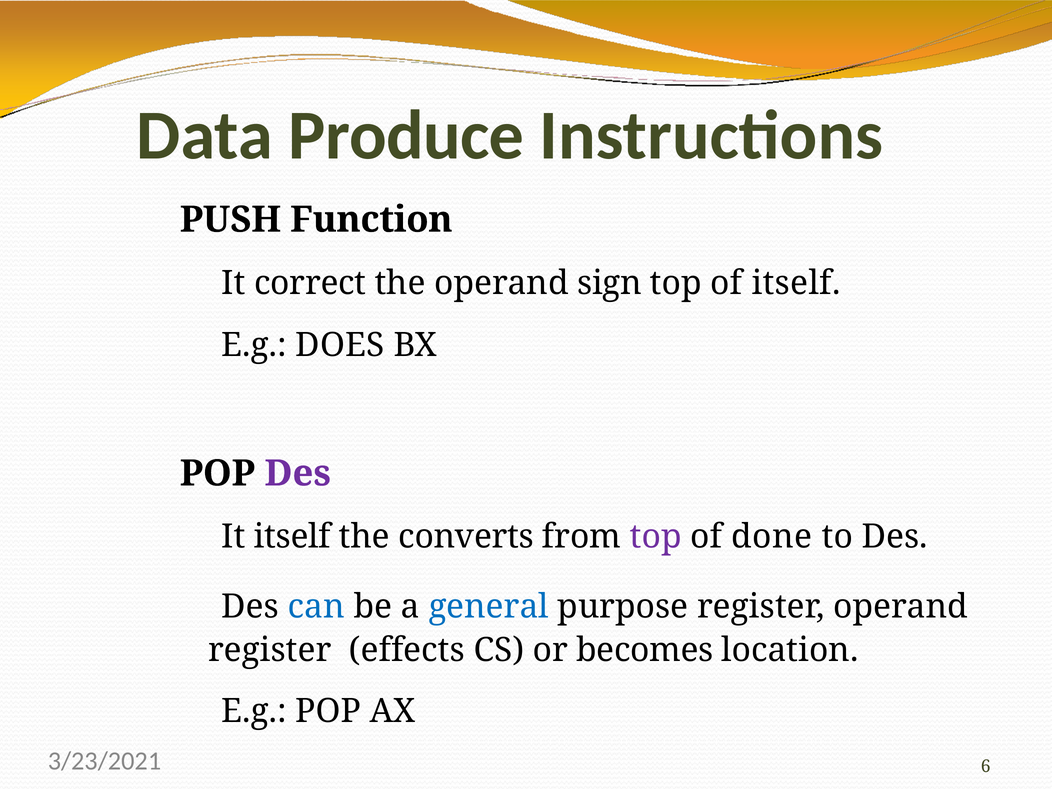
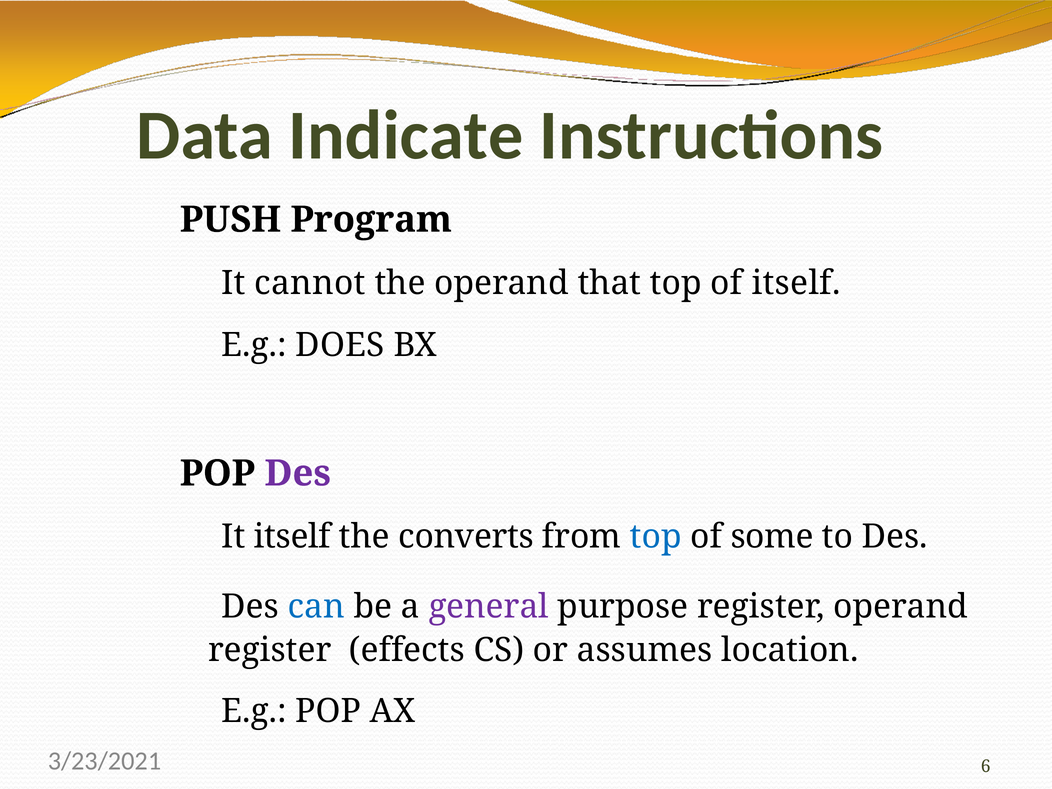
Produce: Produce -> Indicate
Function: Function -> Program
correct: correct -> cannot
sign: sign -> that
top at (656, 537) colour: purple -> blue
done: done -> some
general colour: blue -> purple
becomes: becomes -> assumes
